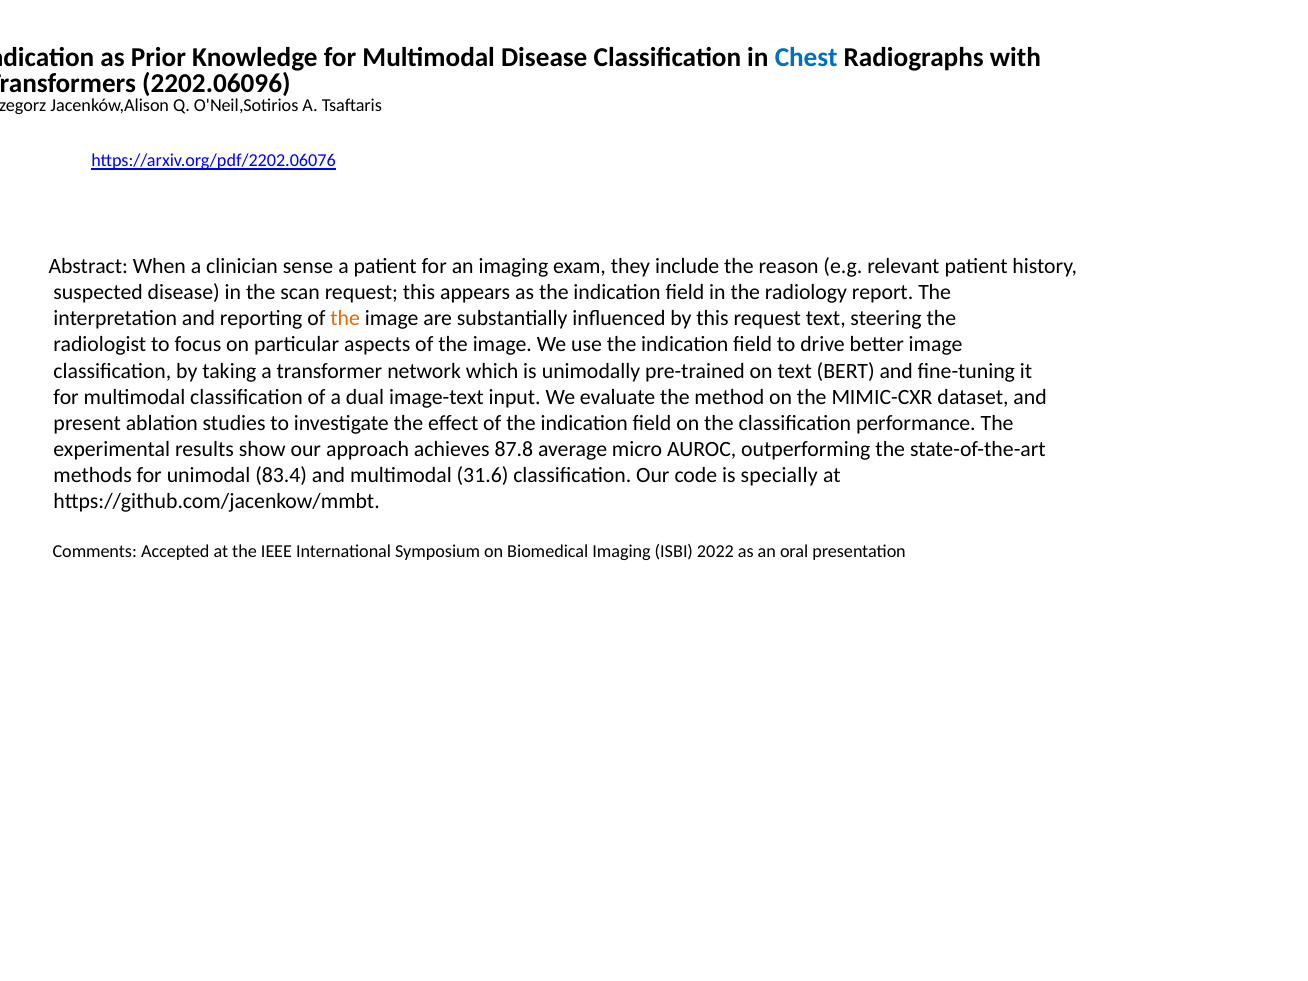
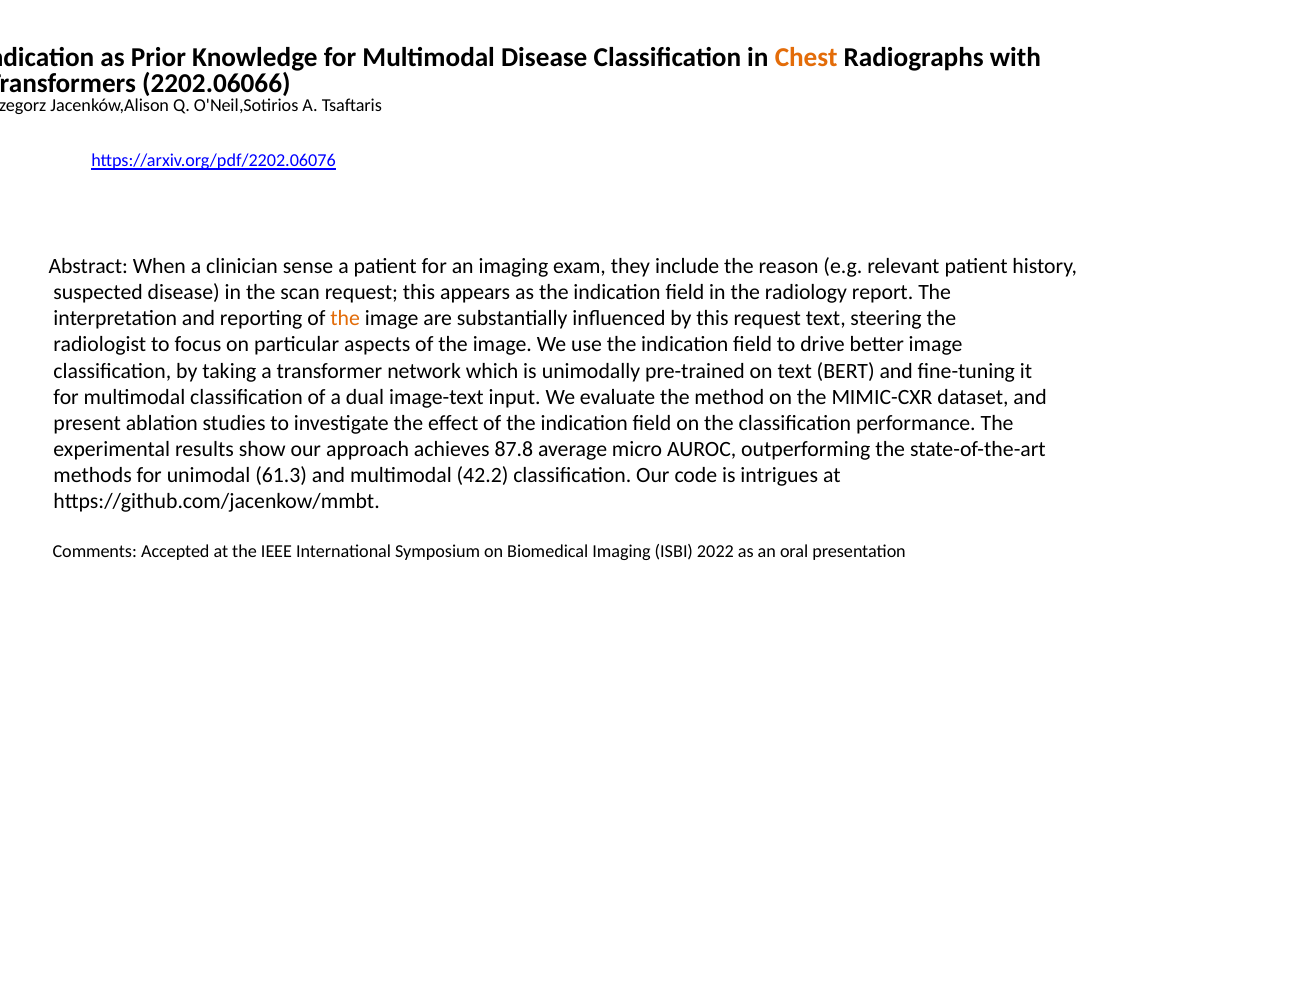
Chest colour: blue -> orange
2202.06096: 2202.06096 -> 2202.06066
83.4: 83.4 -> 61.3
31.6: 31.6 -> 42.2
specially: specially -> intrigues
